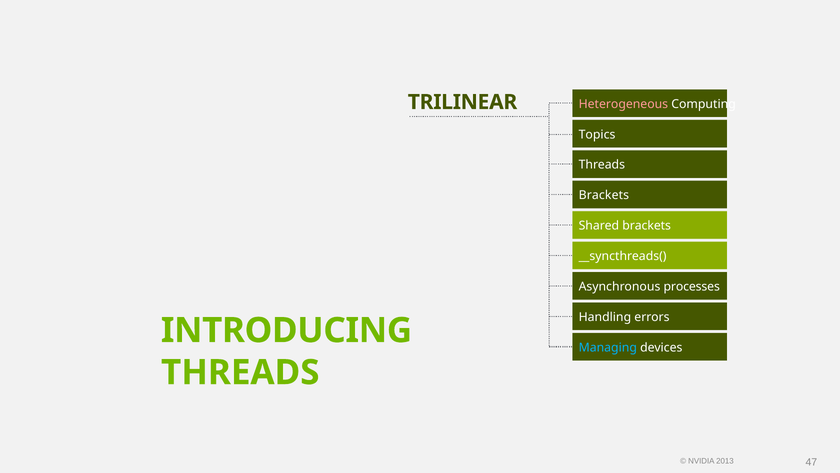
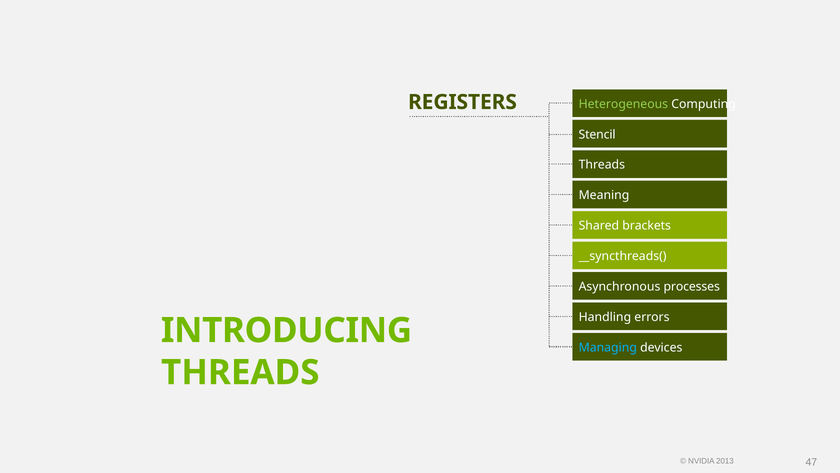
TRILINEAR: TRILINEAR -> REGISTERS
Heterogeneous colour: pink -> light green
Topics: Topics -> Stencil
Brackets at (604, 195): Brackets -> Meaning
